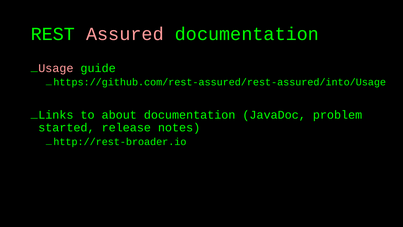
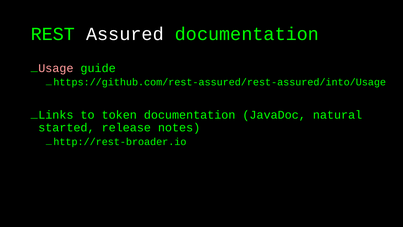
Assured colour: pink -> white
about: about -> token
problem: problem -> natural
